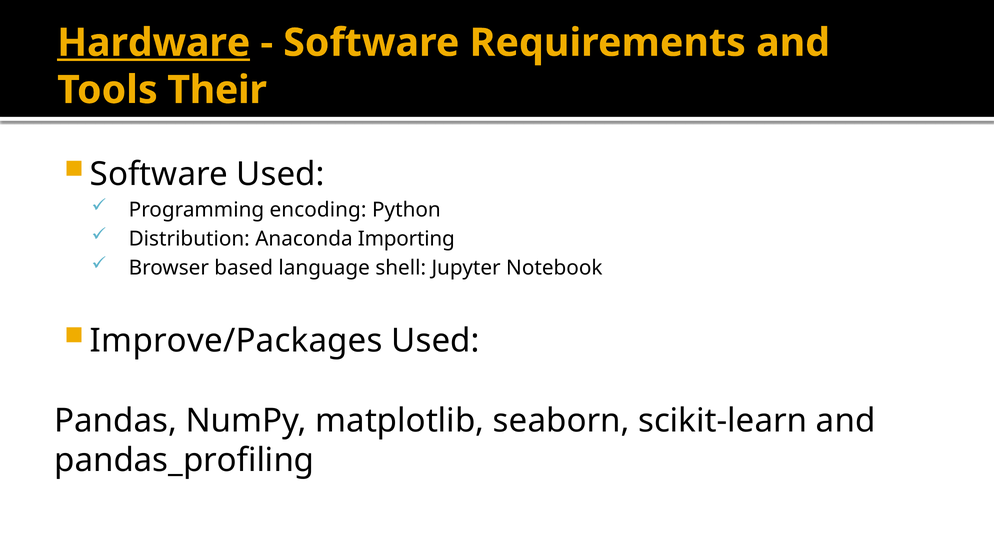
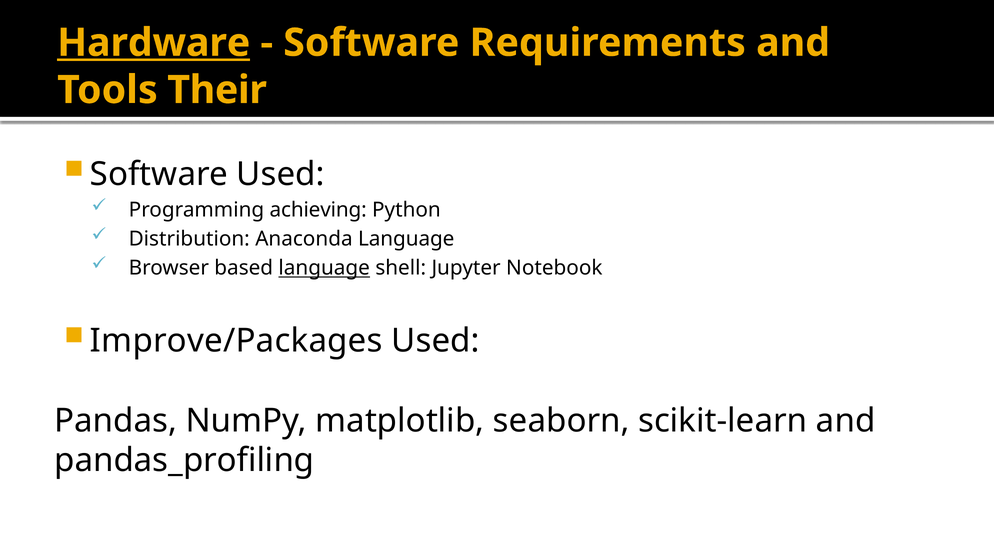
encoding: encoding -> achieving
Anaconda Importing: Importing -> Language
language at (324, 268) underline: none -> present
